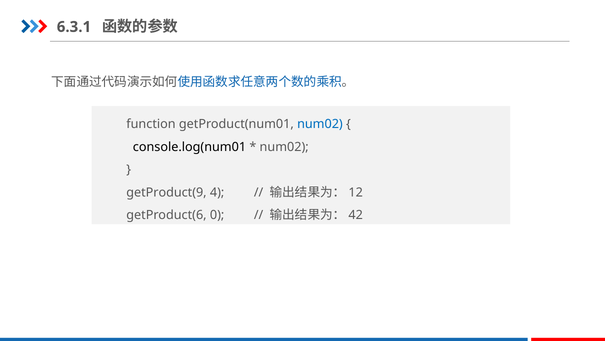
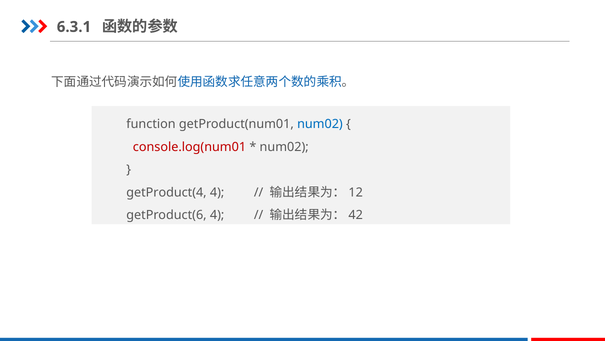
console.log(num01 colour: black -> red
getProduct(9: getProduct(9 -> getProduct(4
getProduct(6 0: 0 -> 4
